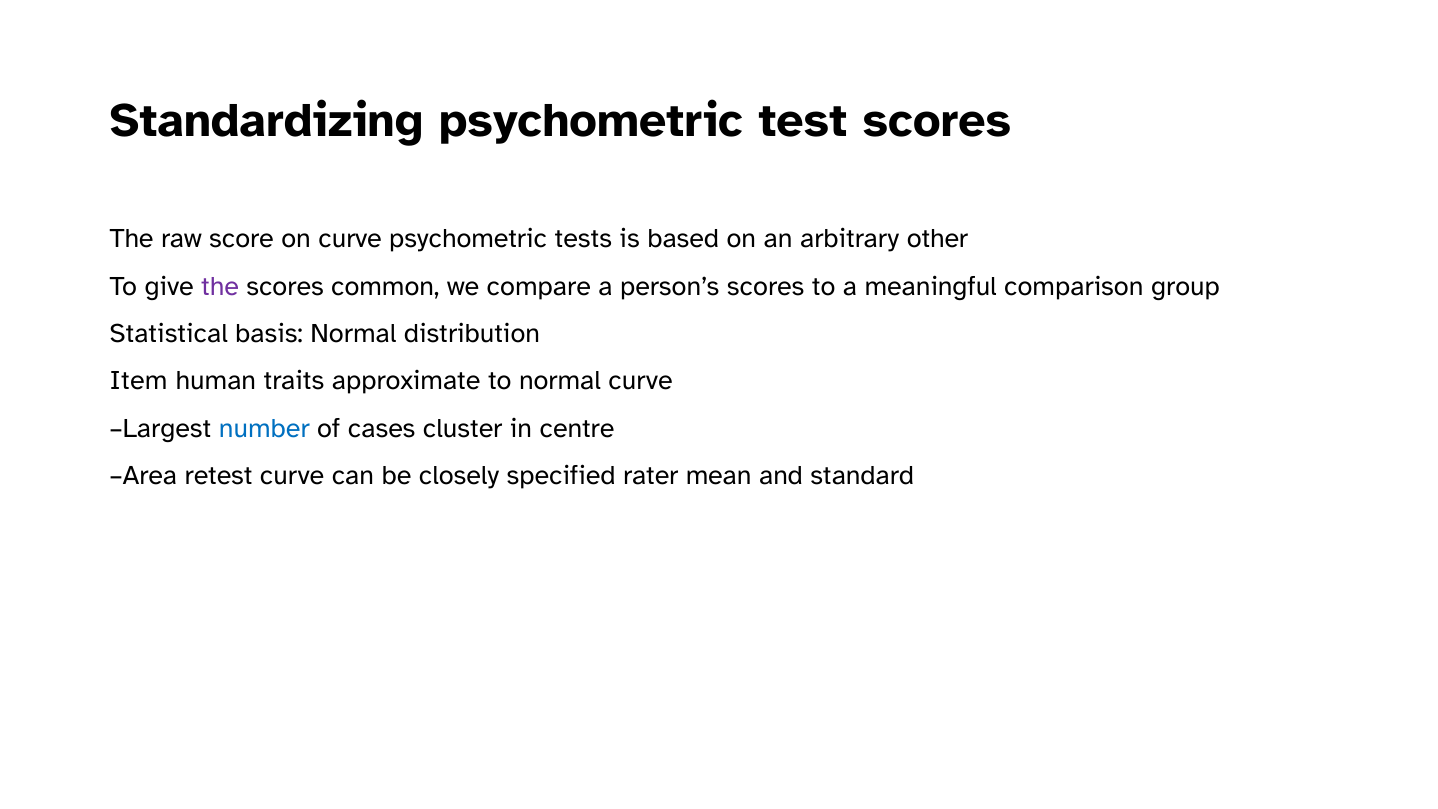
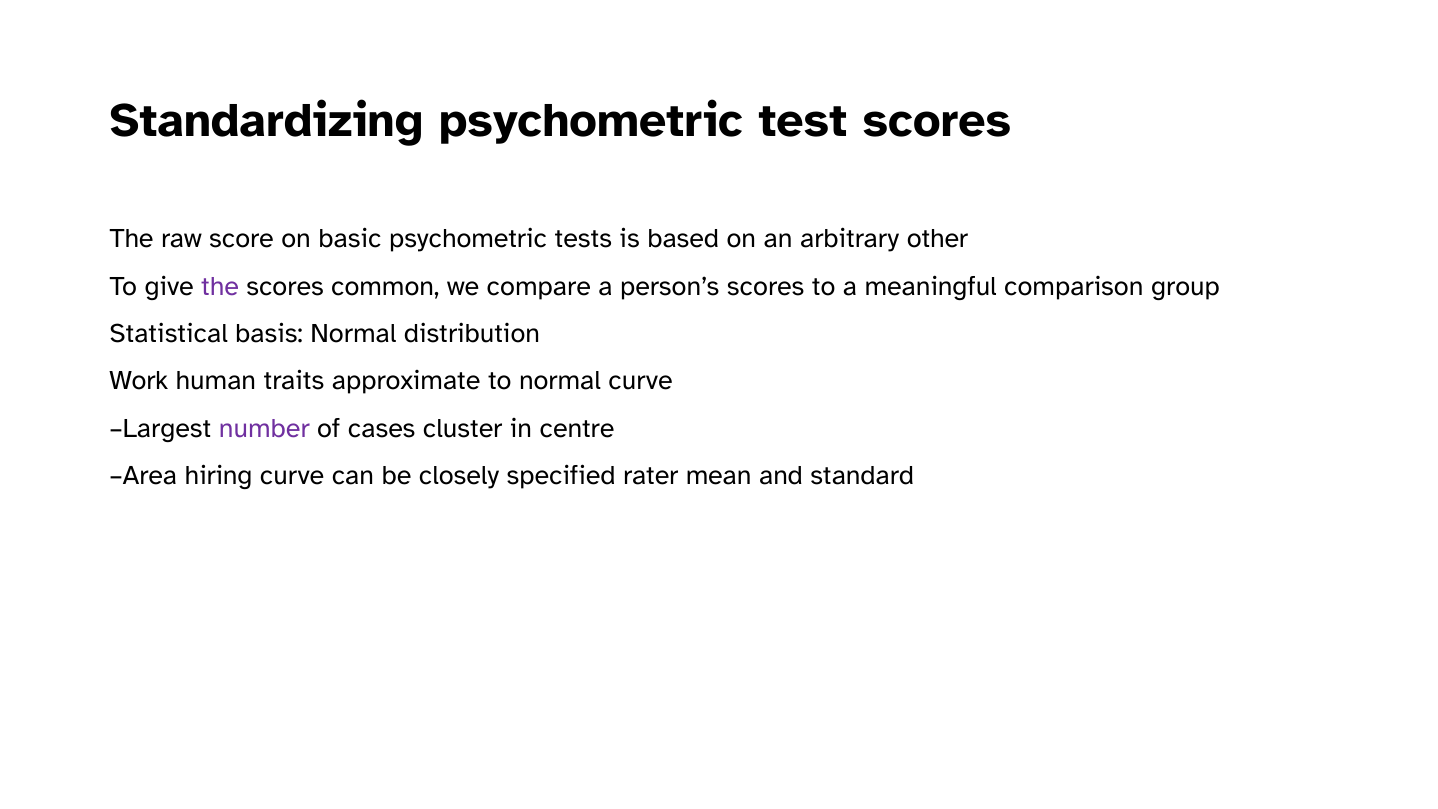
on curve: curve -> basic
Item: Item -> Work
number colour: blue -> purple
retest: retest -> hiring
